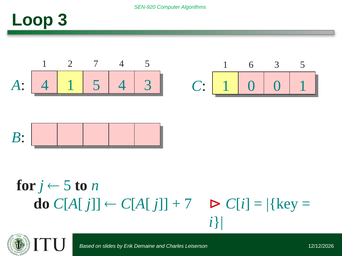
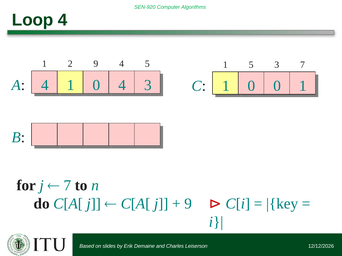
Loop 3: 3 -> 4
2 7: 7 -> 9
1 6: 6 -> 5
3 5: 5 -> 7
4 1 5: 5 -> 0
5 at (67, 186): 5 -> 7
7 at (188, 204): 7 -> 9
